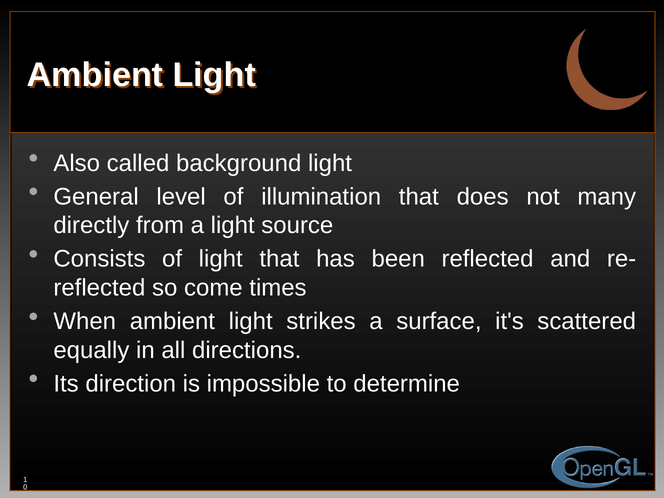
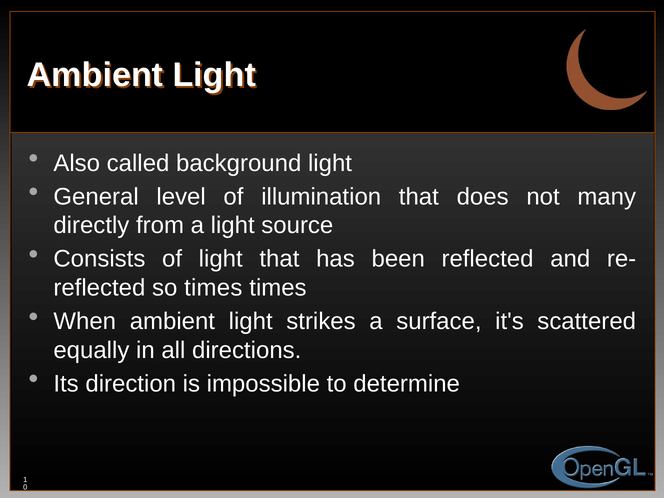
so come: come -> times
